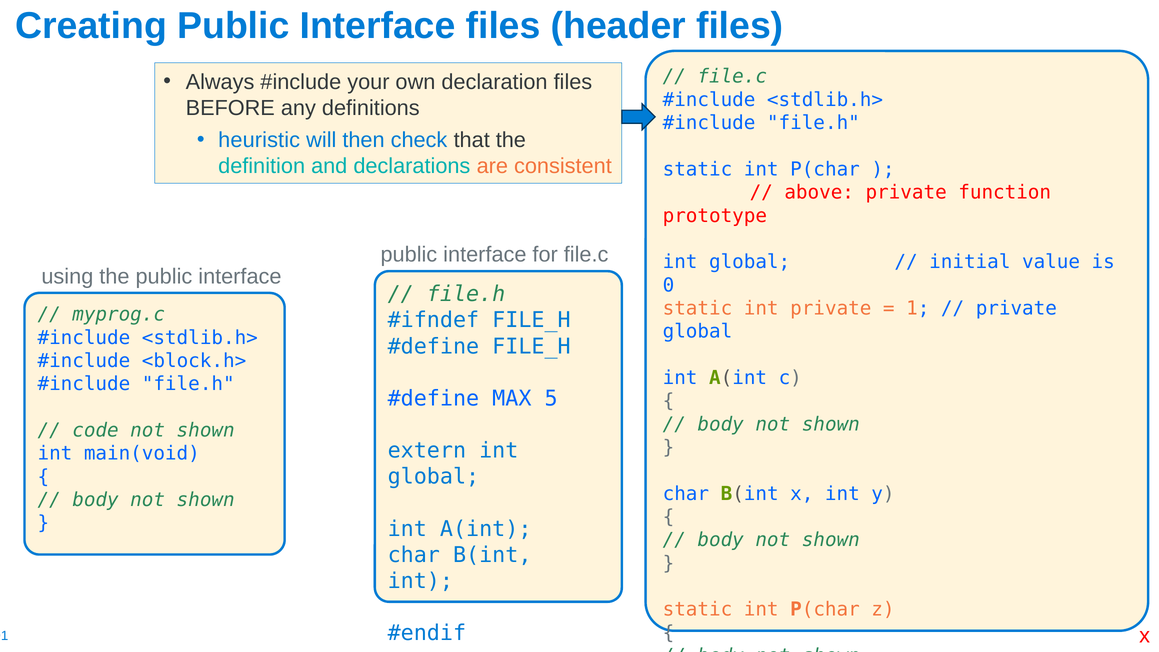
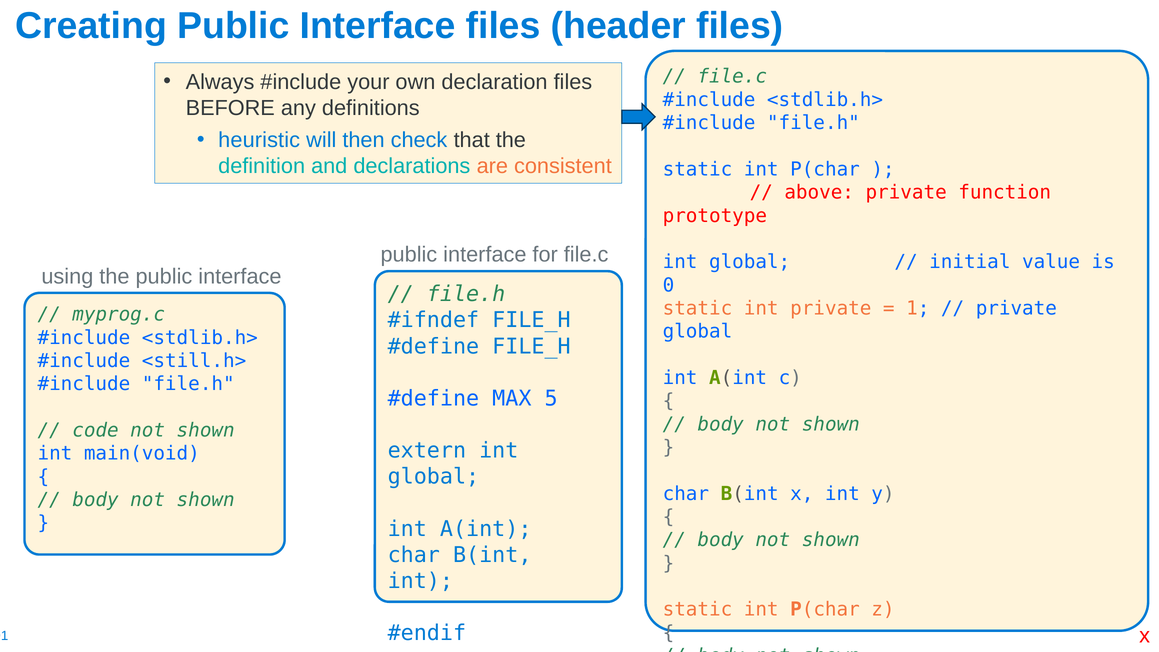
<block.h>: <block.h> -> <still.h>
